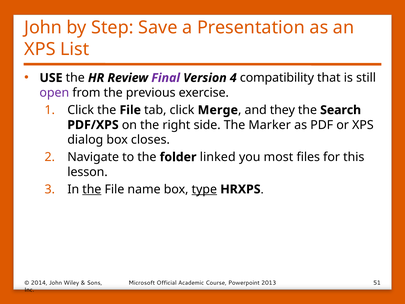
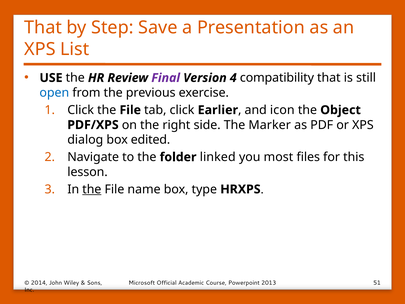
John at (43, 28): John -> That
open colour: purple -> blue
Merge: Merge -> Earlier
they: they -> icon
Search: Search -> Object
closes: closes -> edited
type underline: present -> none
